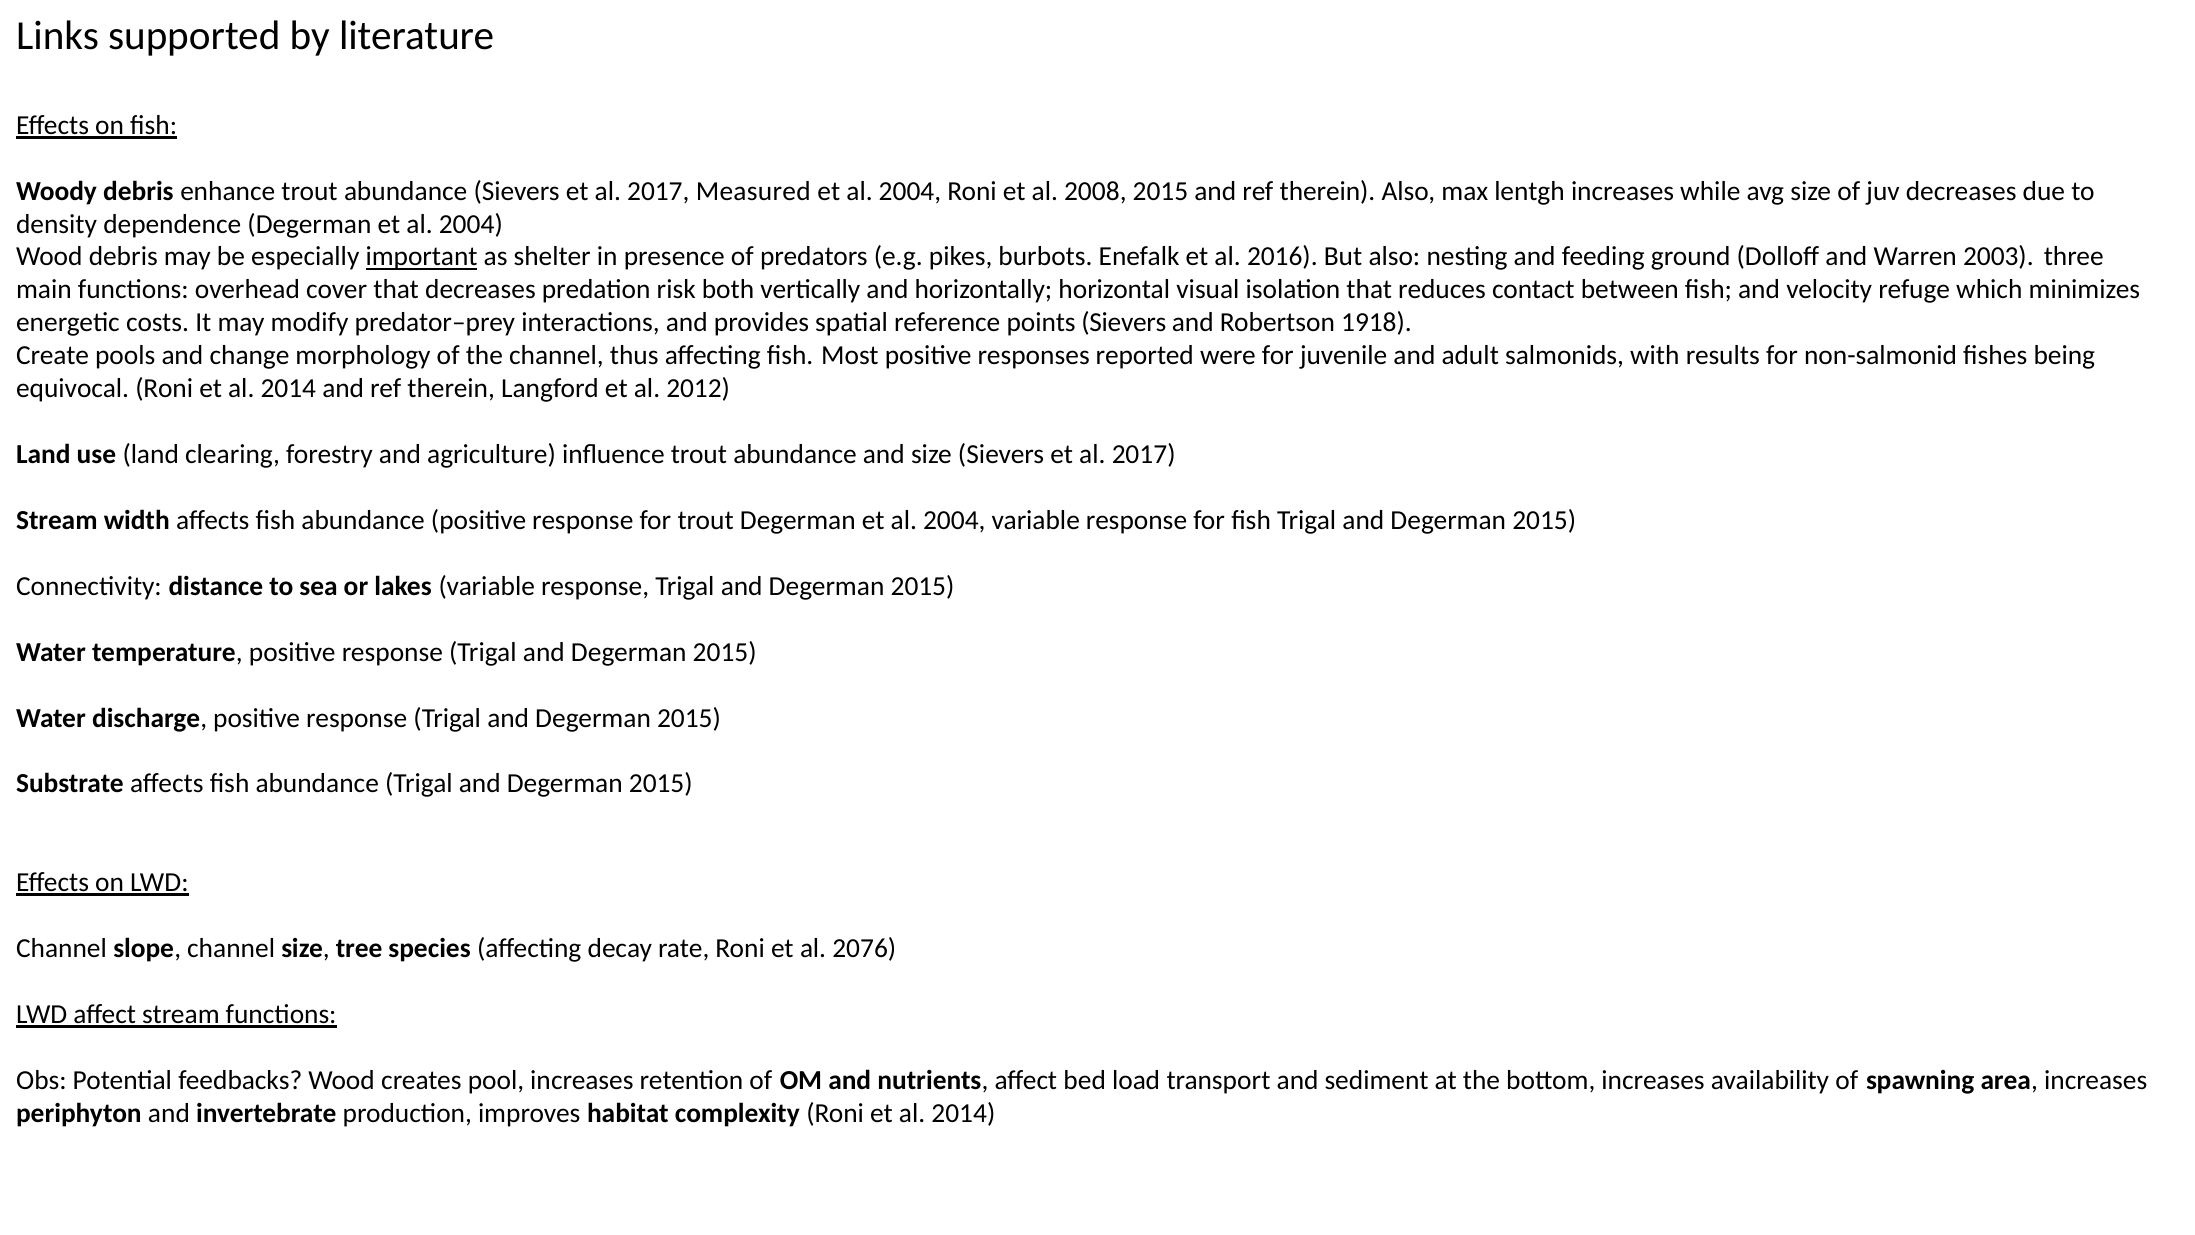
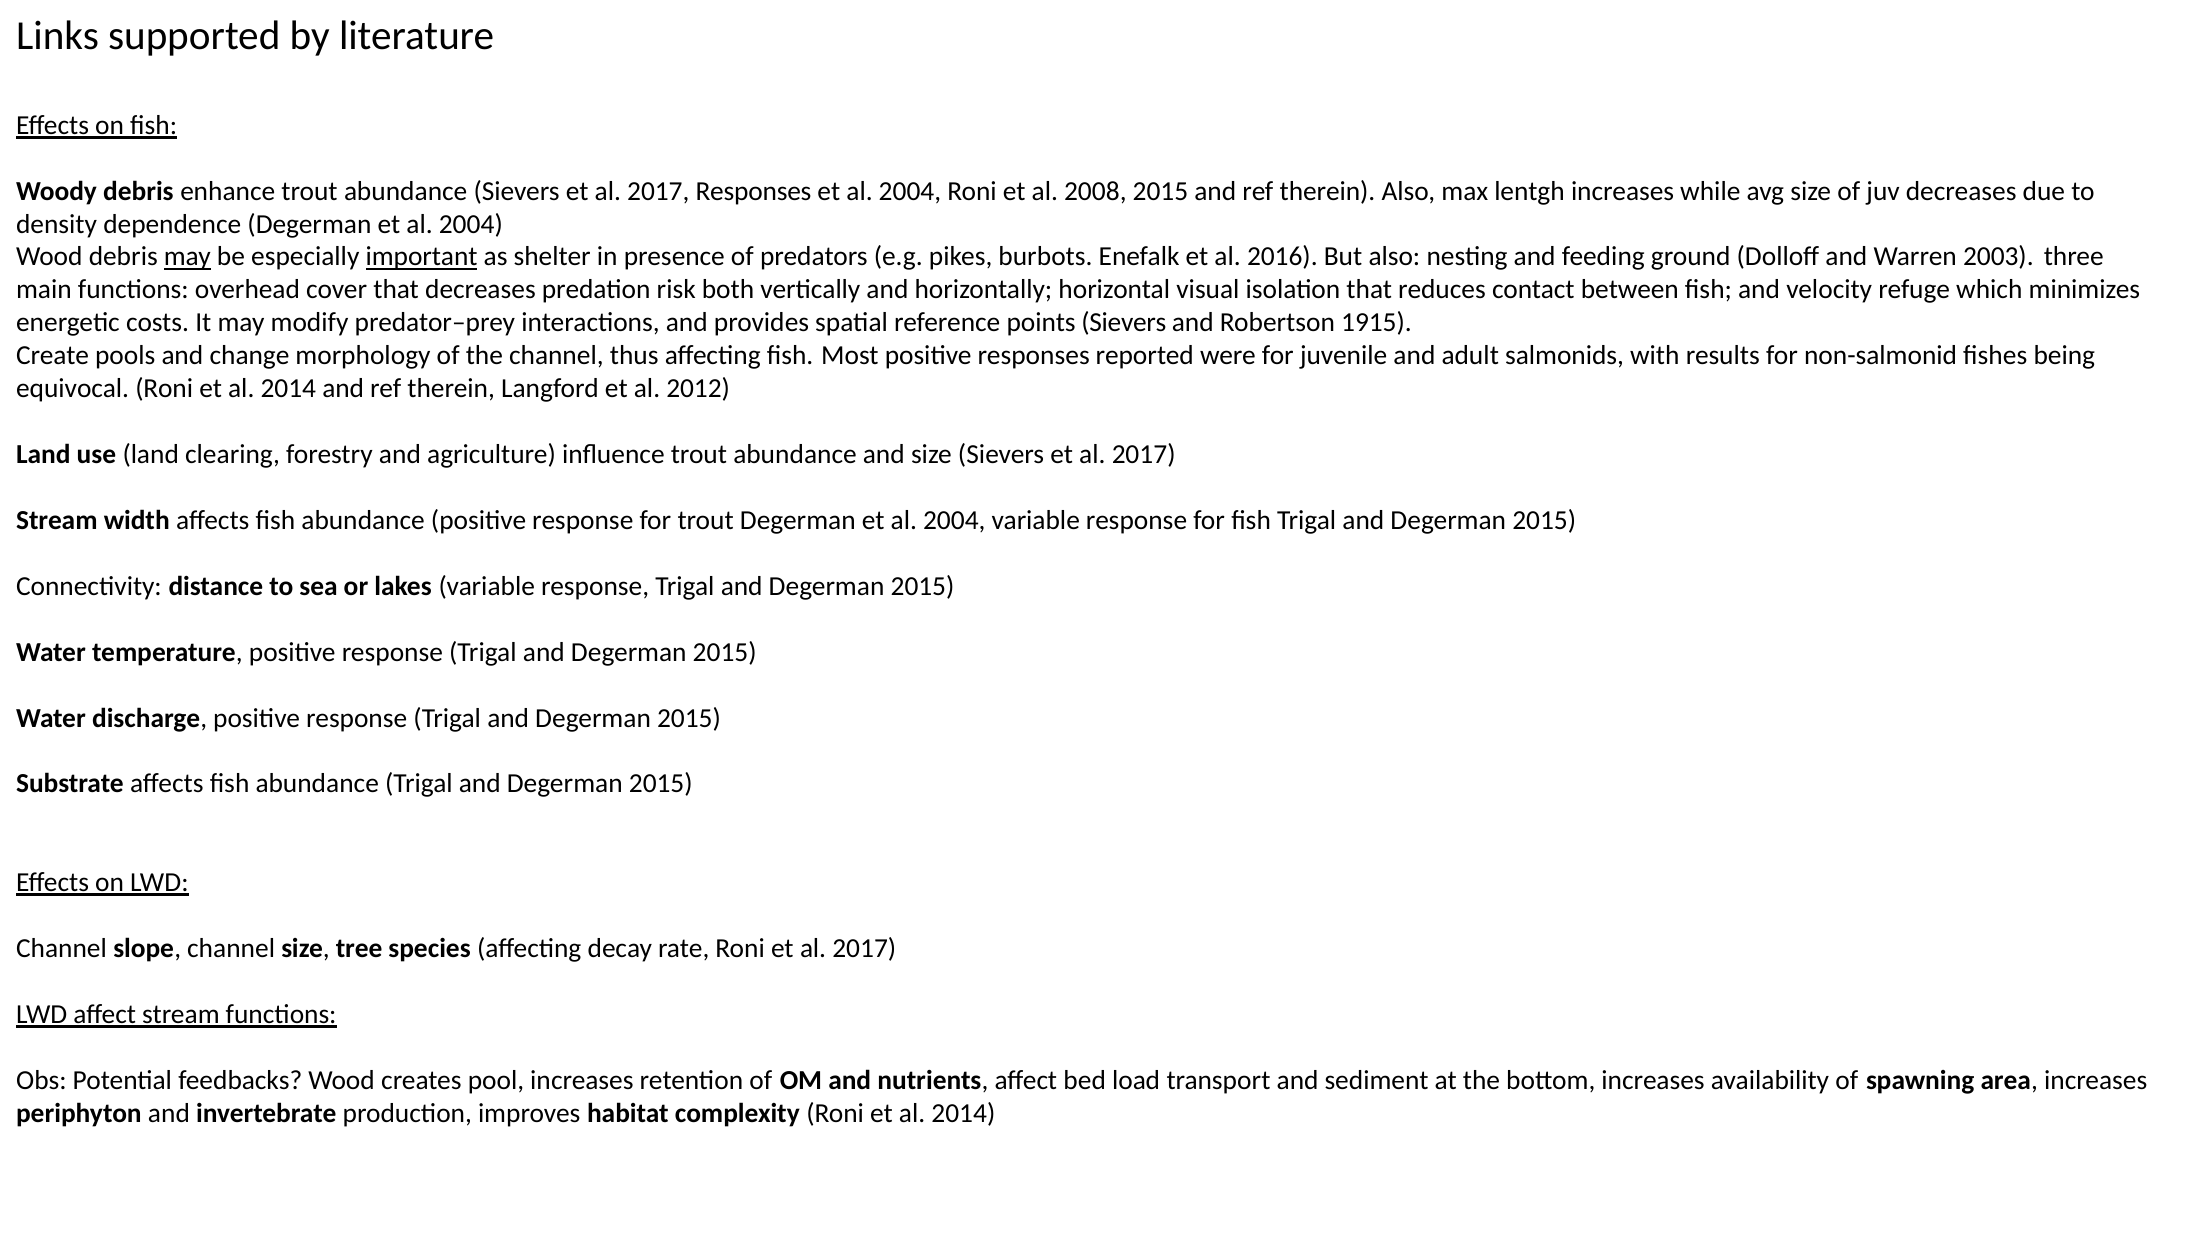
2017 Measured: Measured -> Responses
may at (187, 257) underline: none -> present
1918: 1918 -> 1915
Roni et al 2076: 2076 -> 2017
